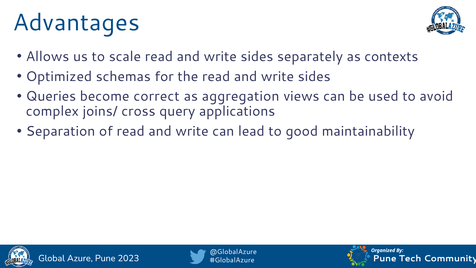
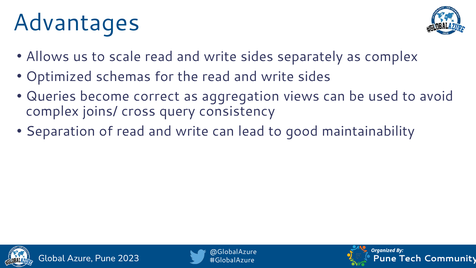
as contexts: contexts -> complex
applications: applications -> consistency
